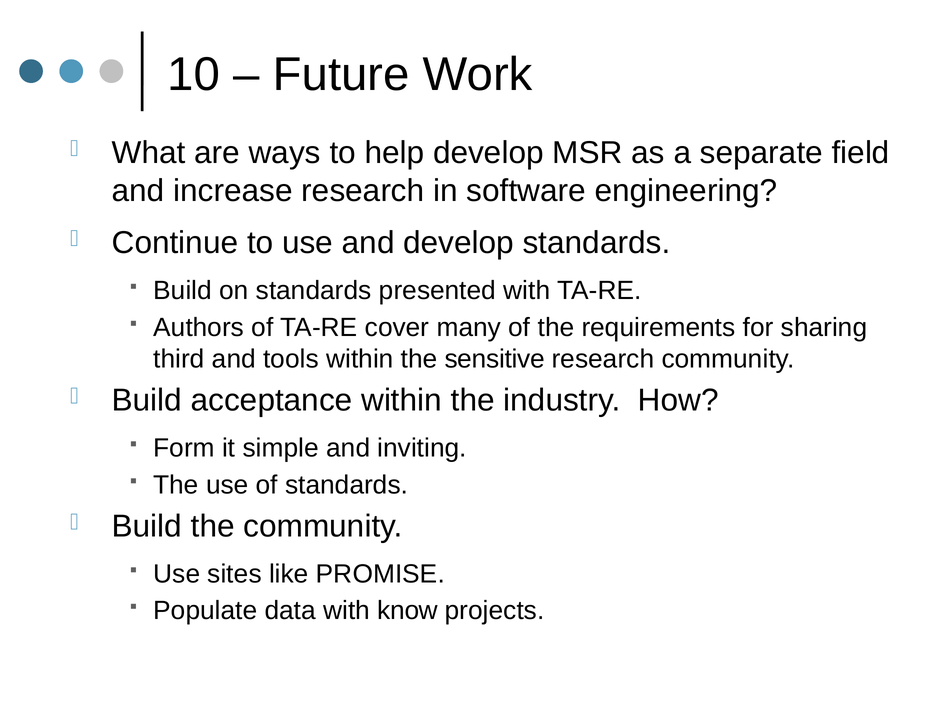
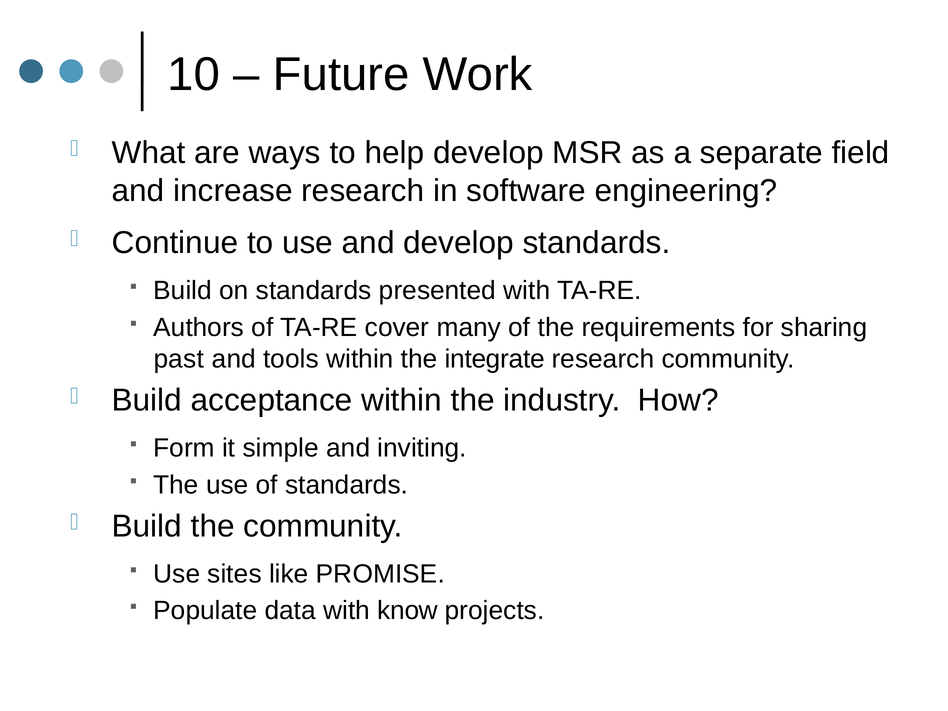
third: third -> past
sensitive: sensitive -> integrate
